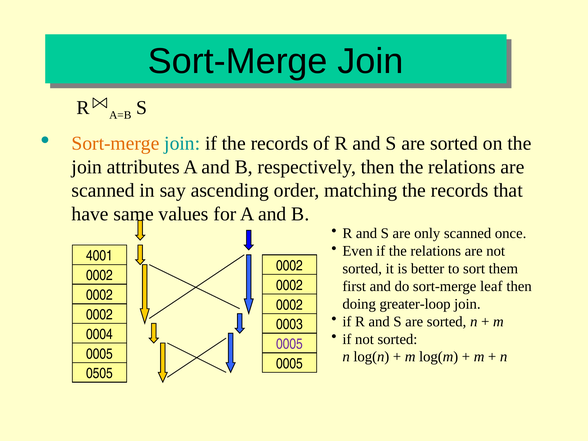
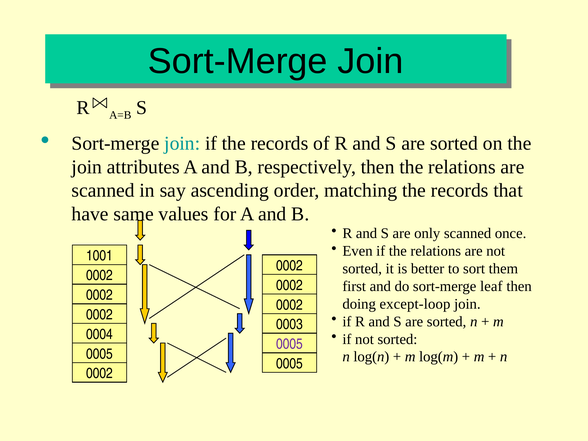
Sort-merge at (116, 143) colour: orange -> black
4001: 4001 -> 1001
greater-loop: greater-loop -> except-loop
0505 at (100, 373): 0505 -> 0002
